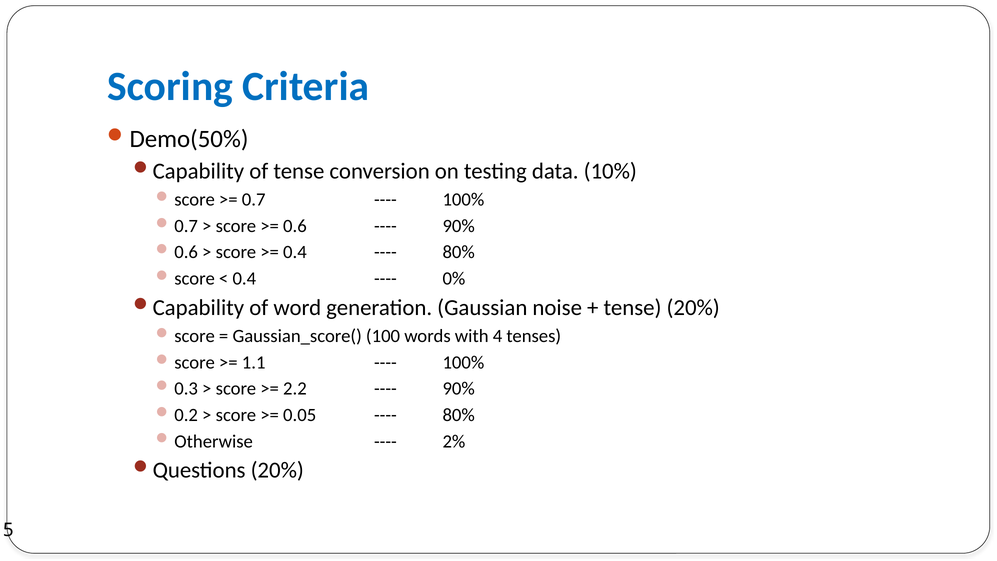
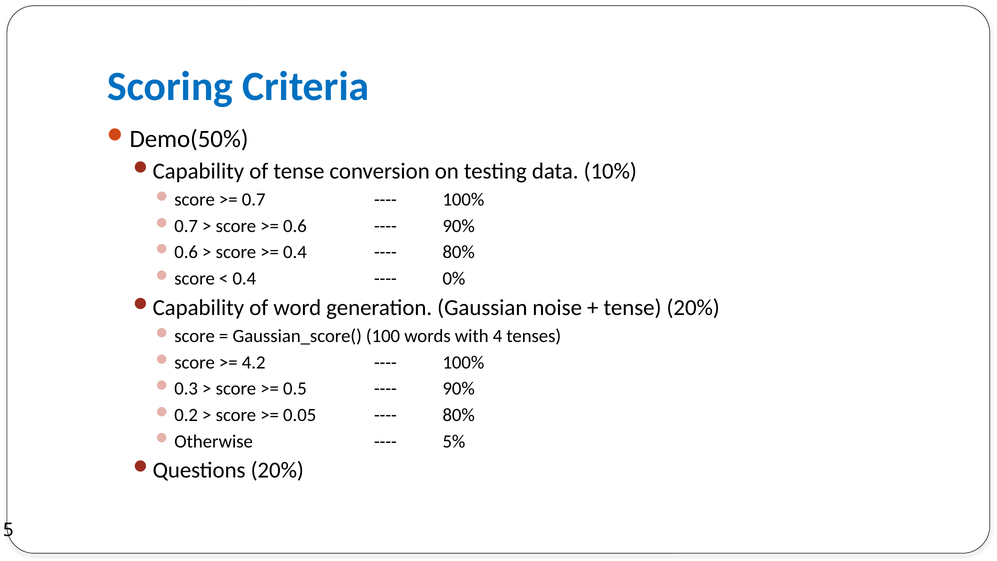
1.1: 1.1 -> 4.2
2.2: 2.2 -> 0.5
2%: 2% -> 5%
